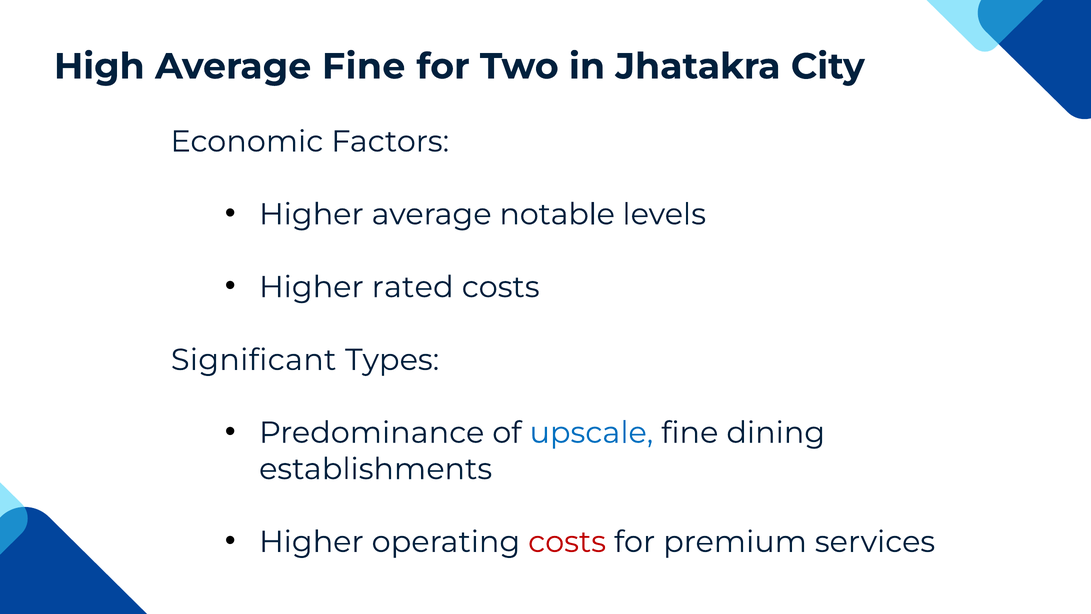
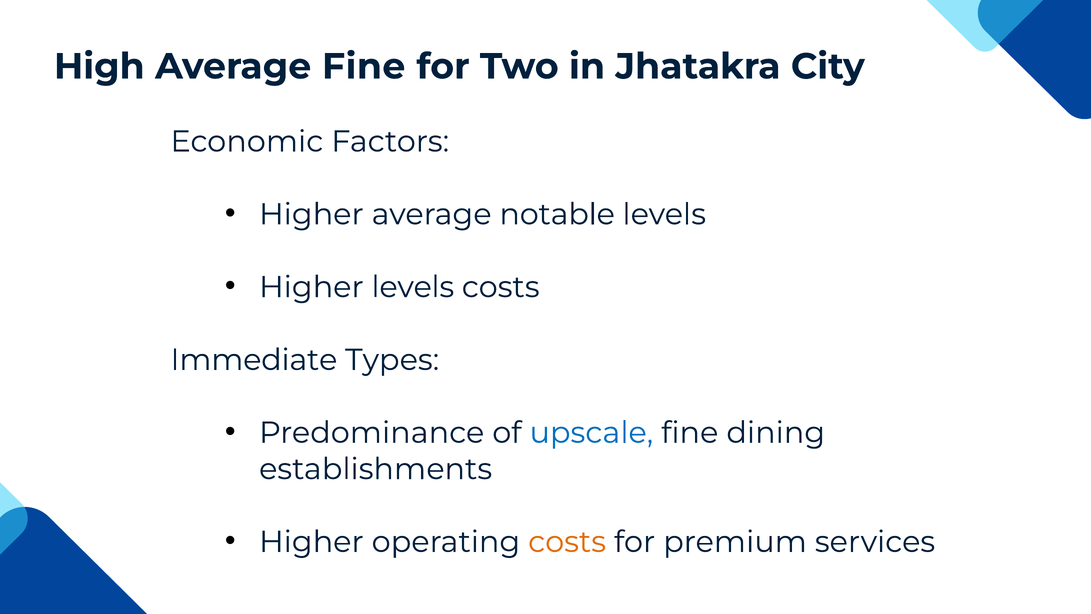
Higher rated: rated -> levels
Significant: Significant -> Immediate
costs at (567, 542) colour: red -> orange
